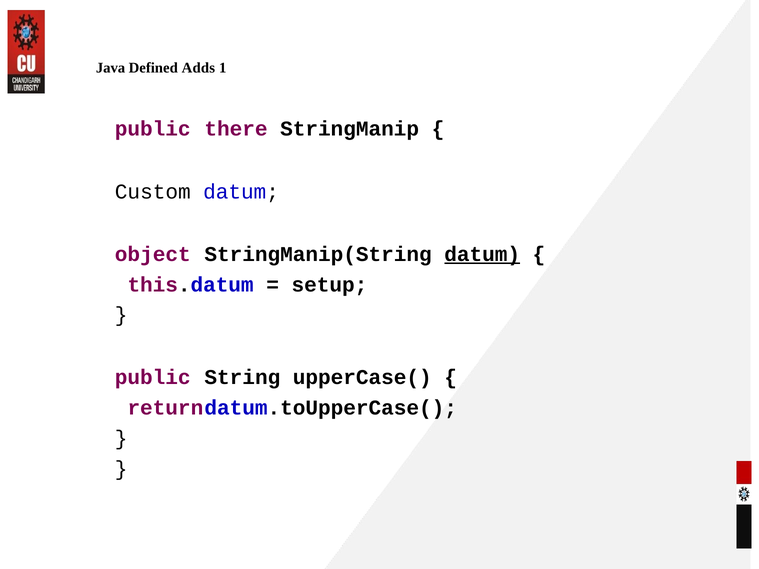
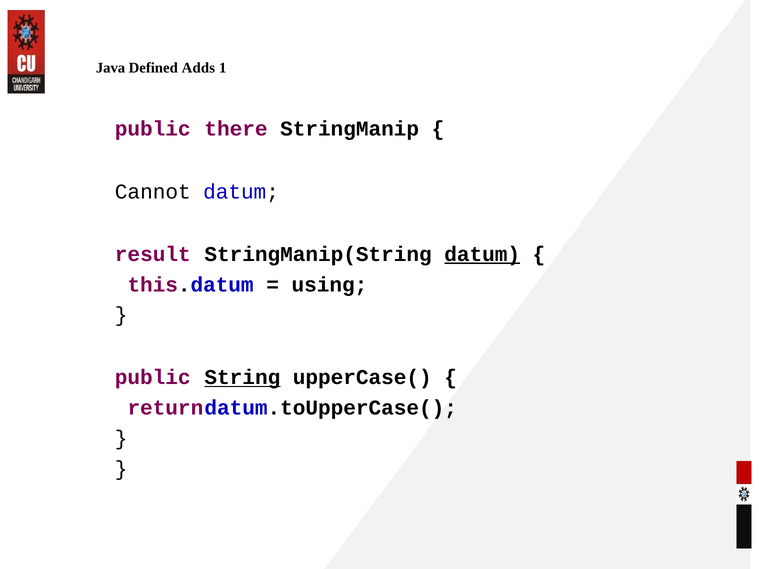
Custom: Custom -> Cannot
object: object -> result
setup: setup -> using
String underline: none -> present
